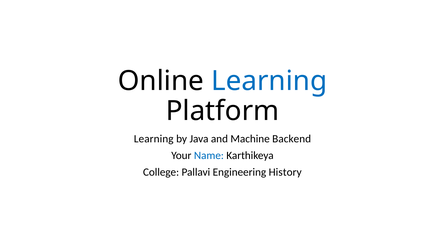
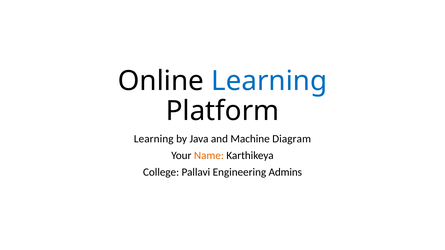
Backend: Backend -> Diagram
Name colour: blue -> orange
History: History -> Admins
